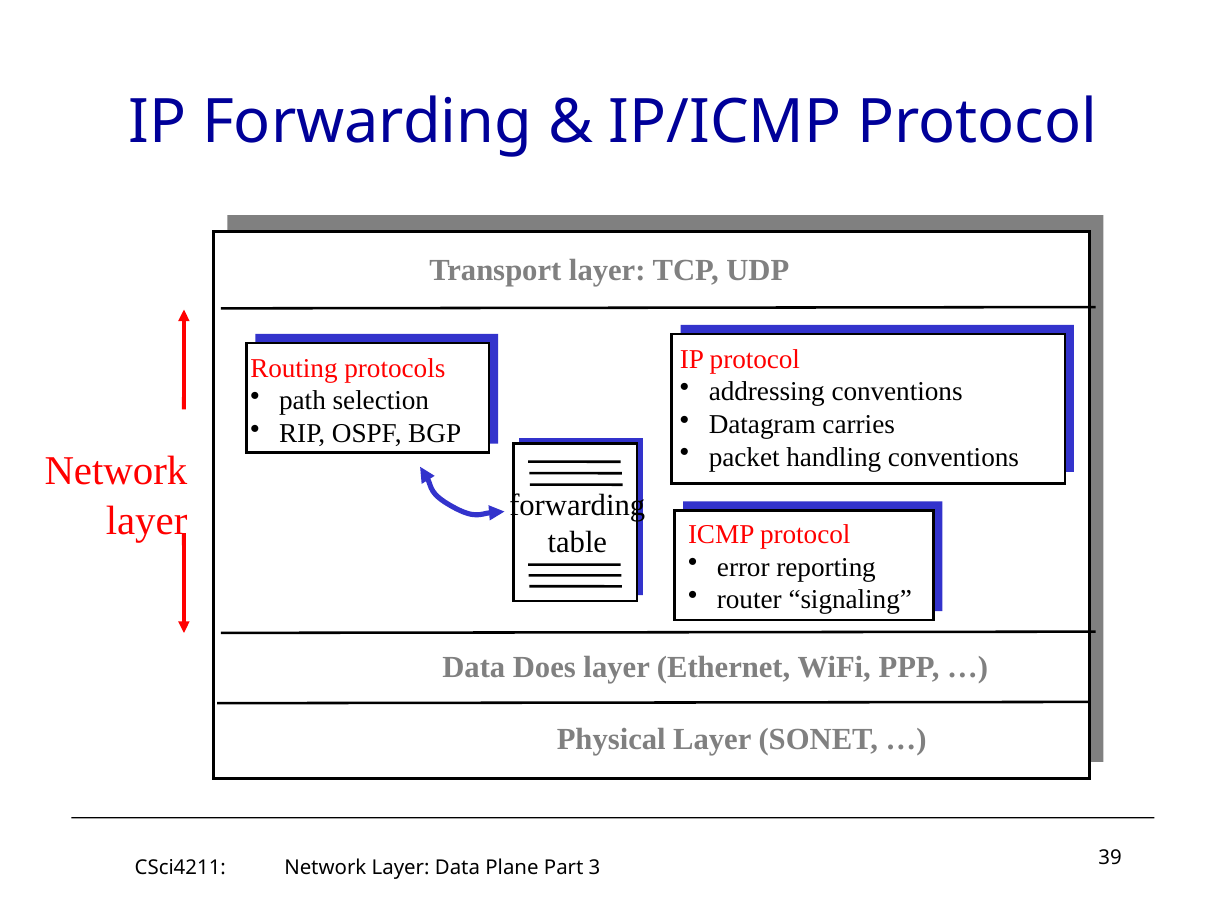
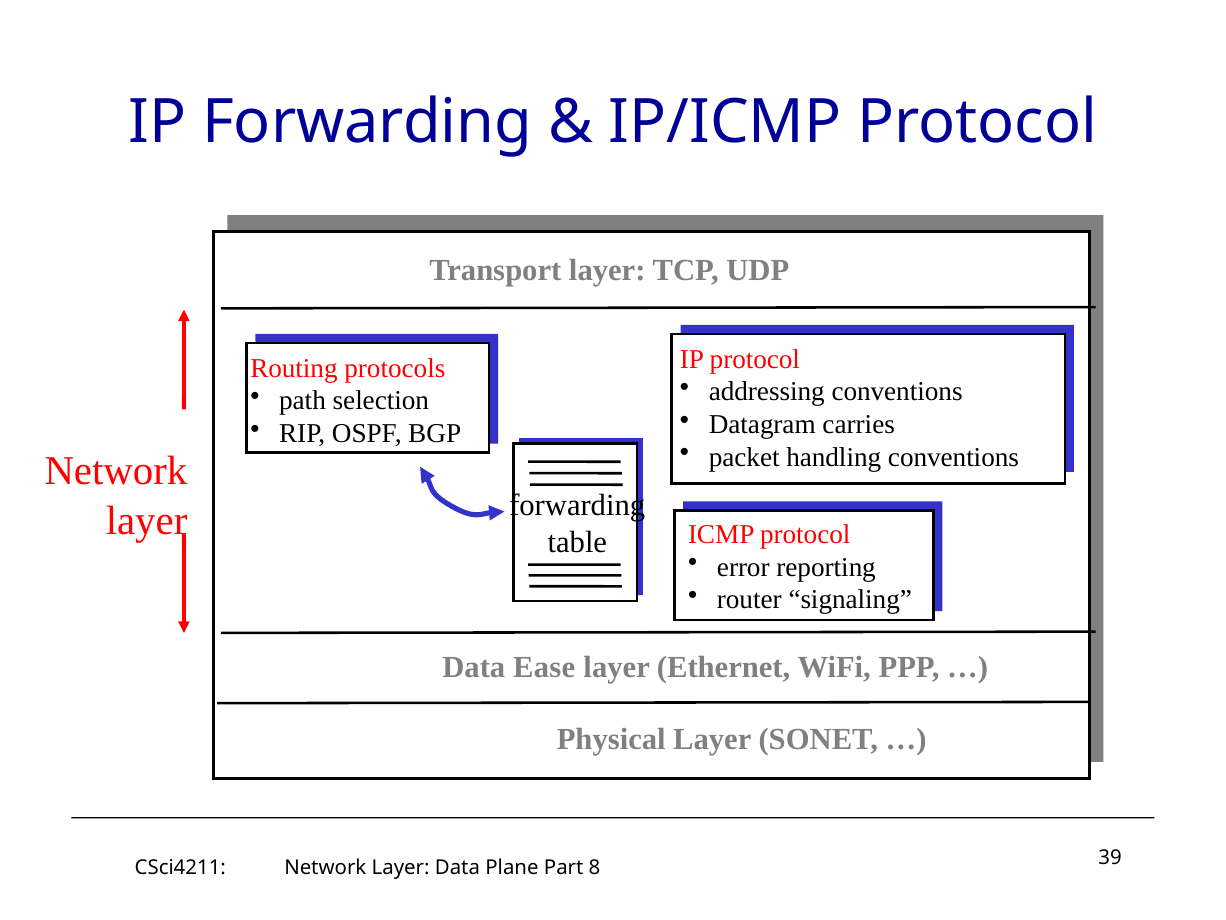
Does: Does -> Ease
3: 3 -> 8
